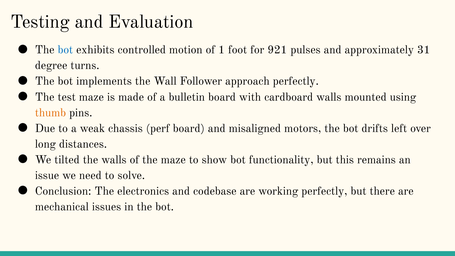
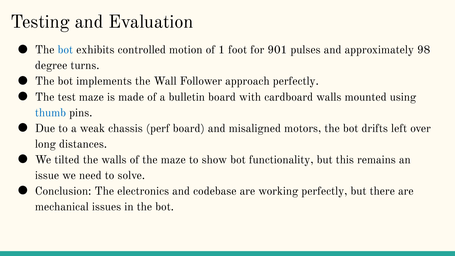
921: 921 -> 901
31: 31 -> 98
thumb colour: orange -> blue
